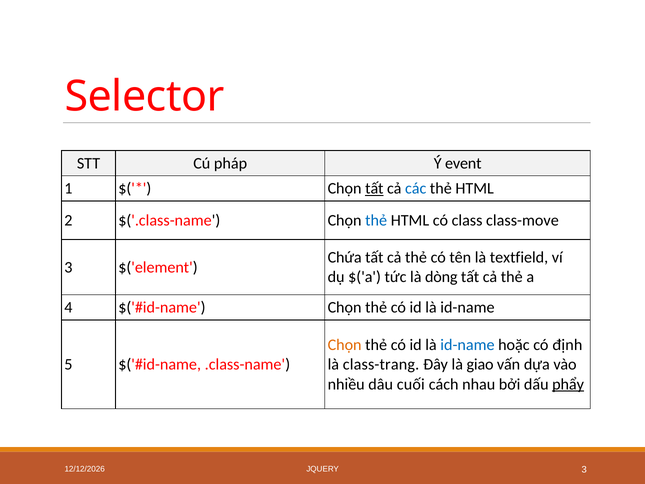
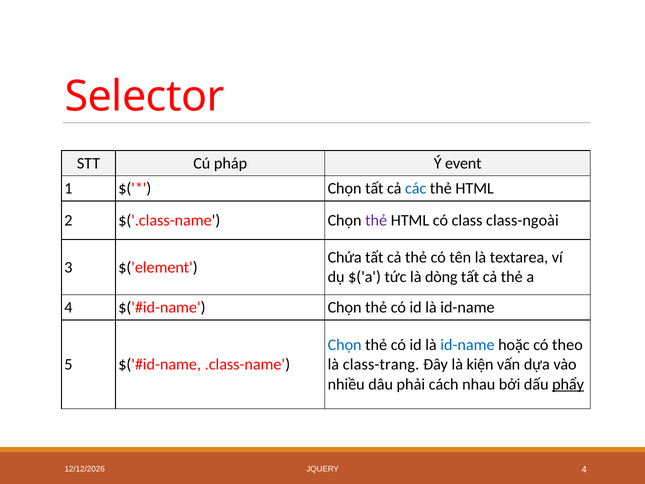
tất at (374, 189) underline: present -> none
thẻ at (376, 220) colour: blue -> purple
class-move: class-move -> class-ngoài
textfield: textfield -> textarea
Chọn at (345, 345) colour: orange -> blue
định: định -> theo
giao: giao -> kiện
cuối: cuối -> phải
JQUERY 3: 3 -> 4
